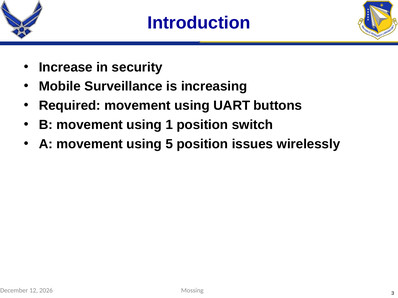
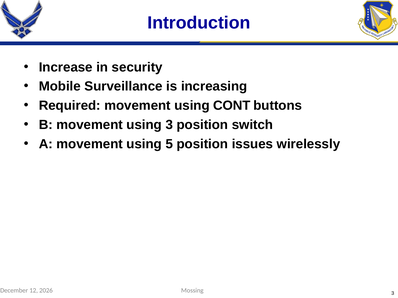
UART: UART -> CONT
using 1: 1 -> 3
